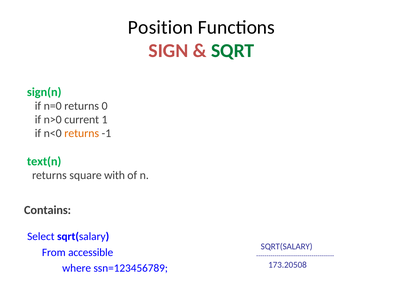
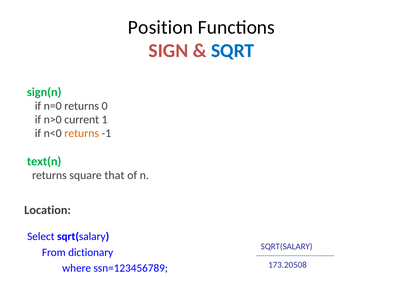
SQRT colour: green -> blue
with: with -> that
Contains: Contains -> Location
accessible: accessible -> dictionary
